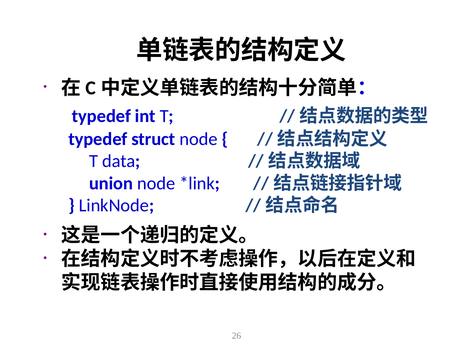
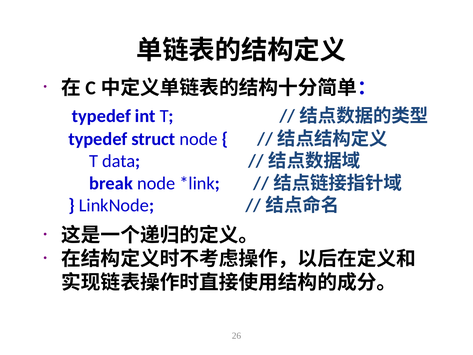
union: union -> break
